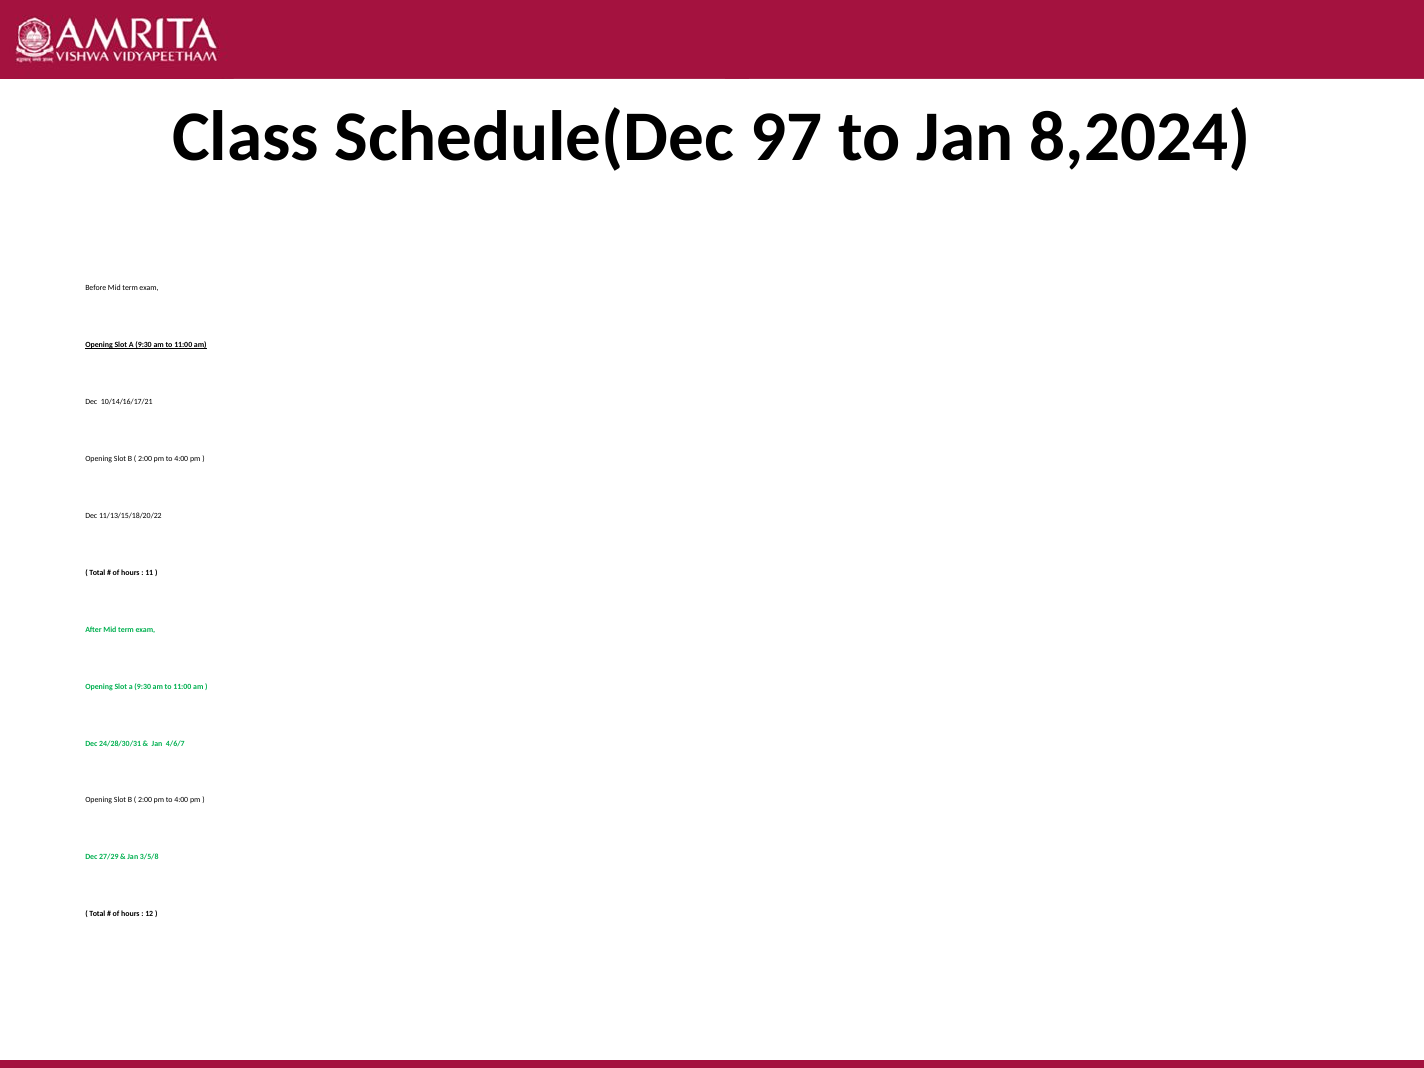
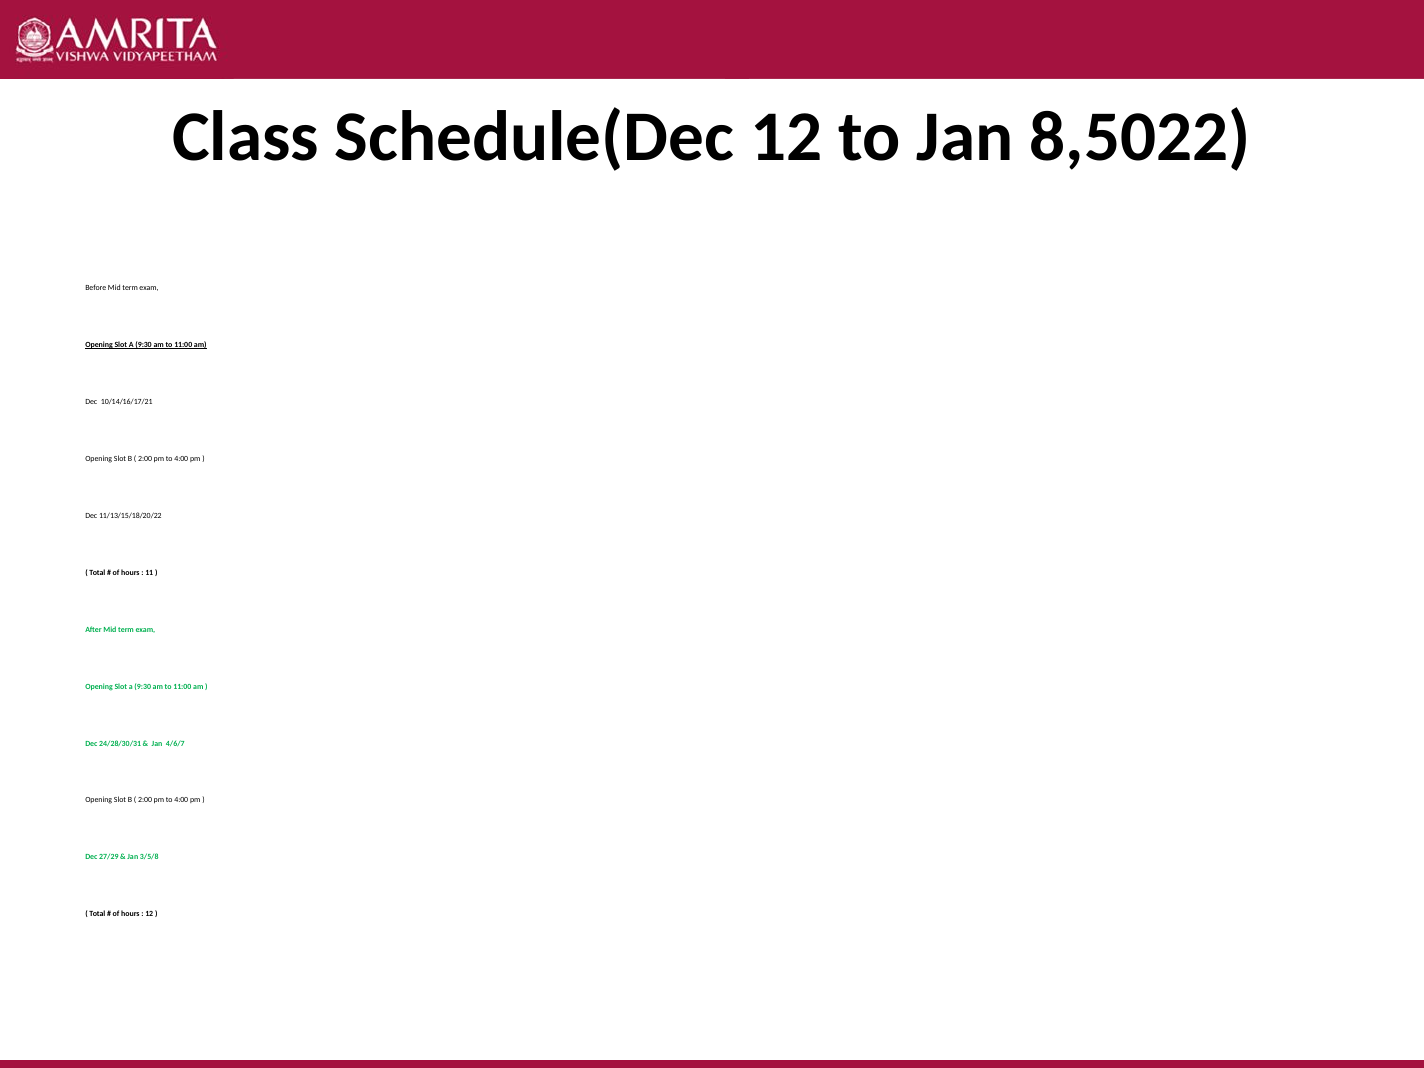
Schedule(Dec 97: 97 -> 12
8,2024: 8,2024 -> 8,5022
